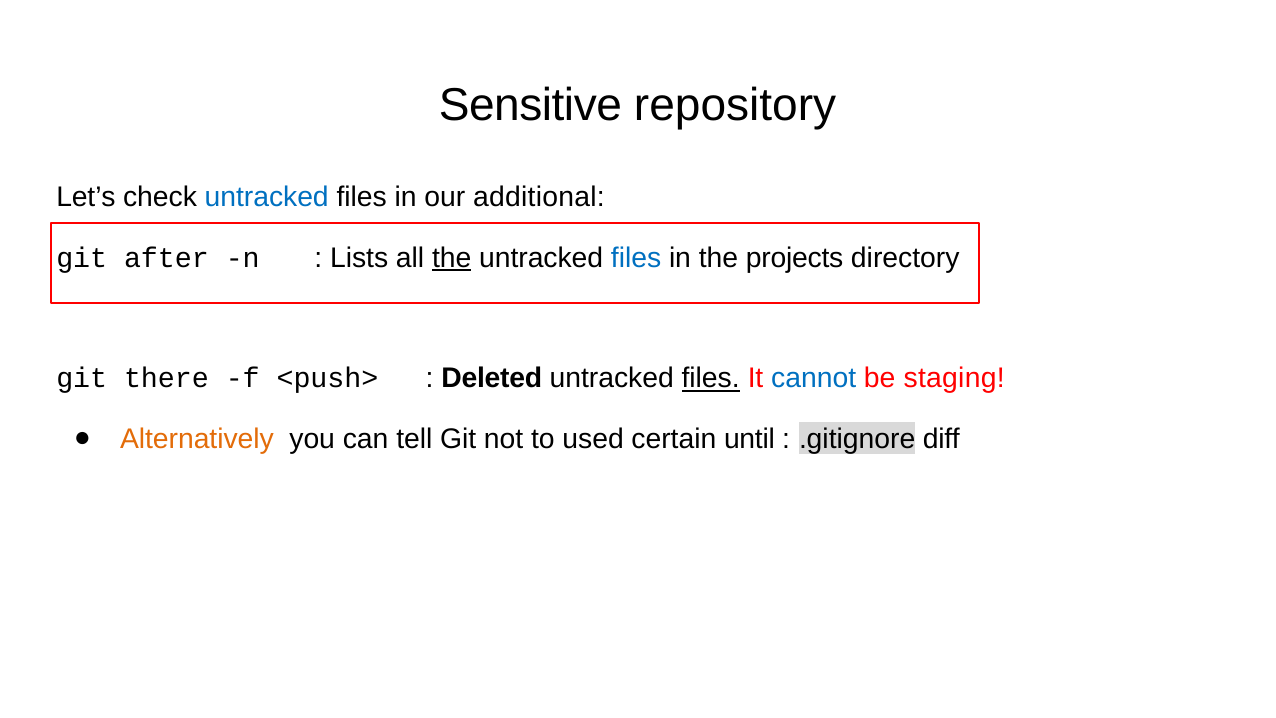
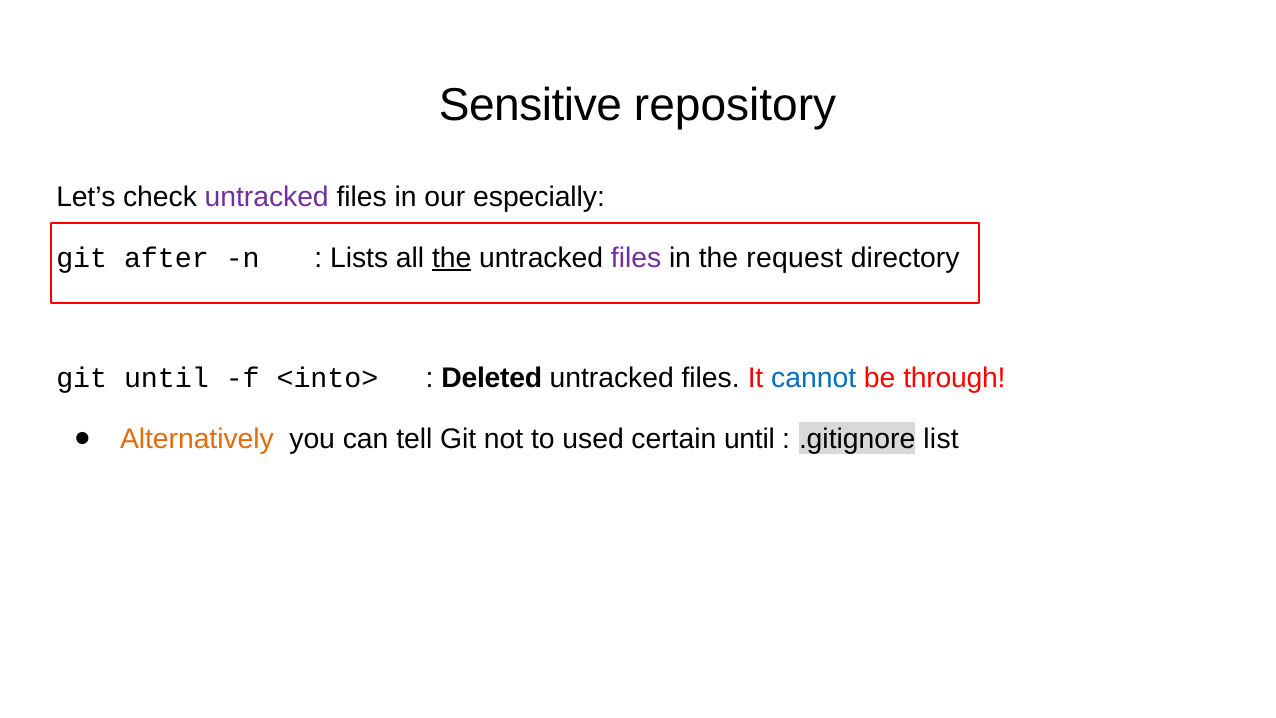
untracked at (267, 198) colour: blue -> purple
additional: additional -> especially
files at (636, 258) colour: blue -> purple
projects: projects -> request
git there: there -> until
<push>: <push> -> <into>
files at (711, 378) underline: present -> none
staging: staging -> through
diff: diff -> list
